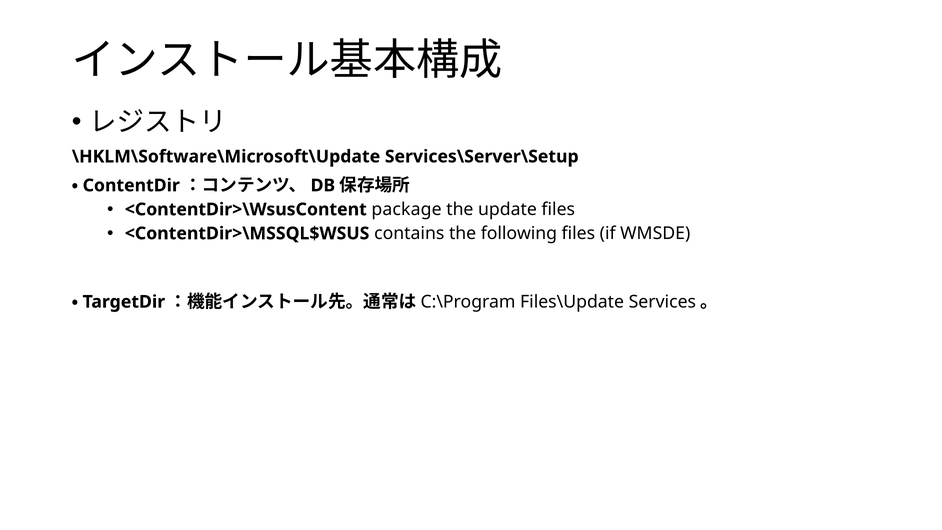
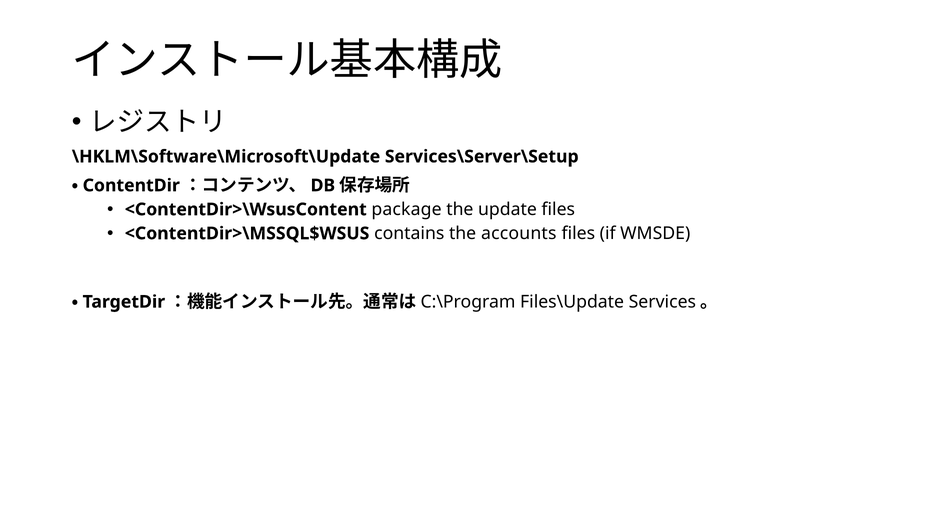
following: following -> accounts
